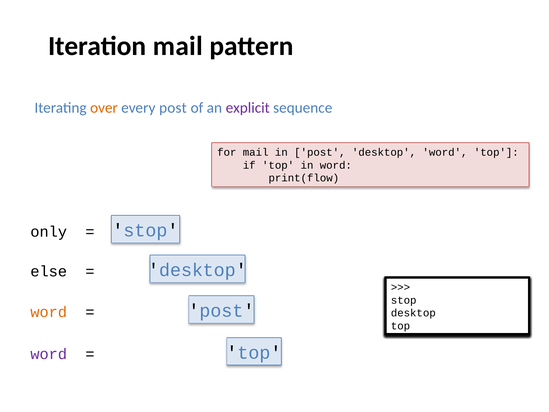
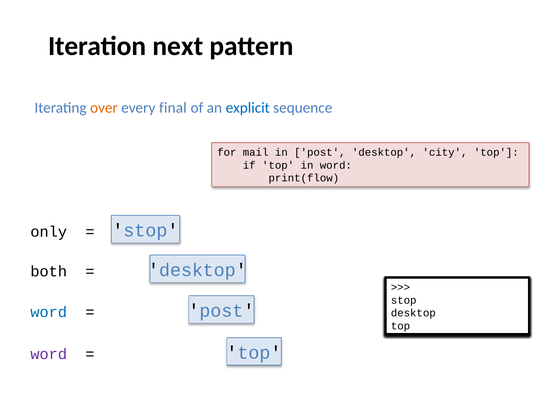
Iteration mail: mail -> next
every post: post -> final
explicit colour: purple -> blue
desktop word: word -> city
else: else -> both
word at (49, 312) colour: orange -> blue
